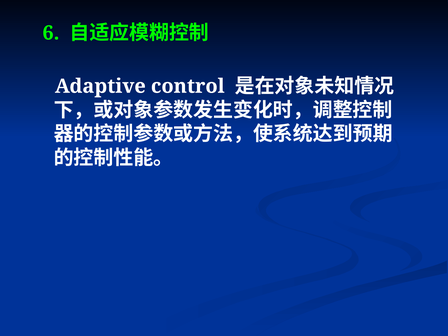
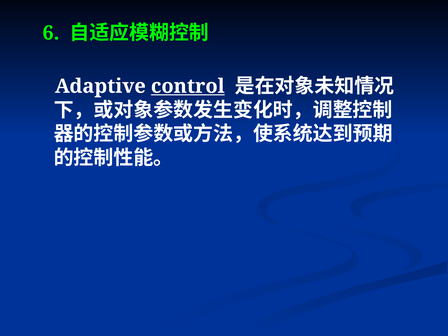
control underline: none -> present
